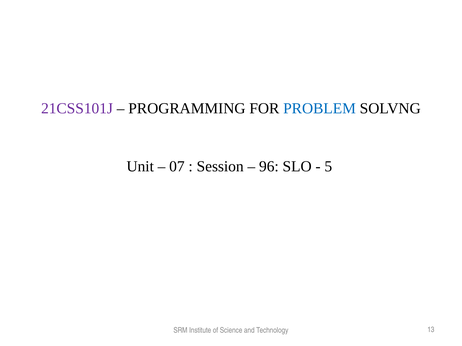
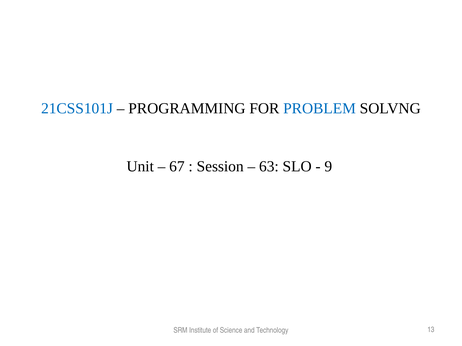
21CSS101J colour: purple -> blue
07: 07 -> 67
96: 96 -> 63
5: 5 -> 9
